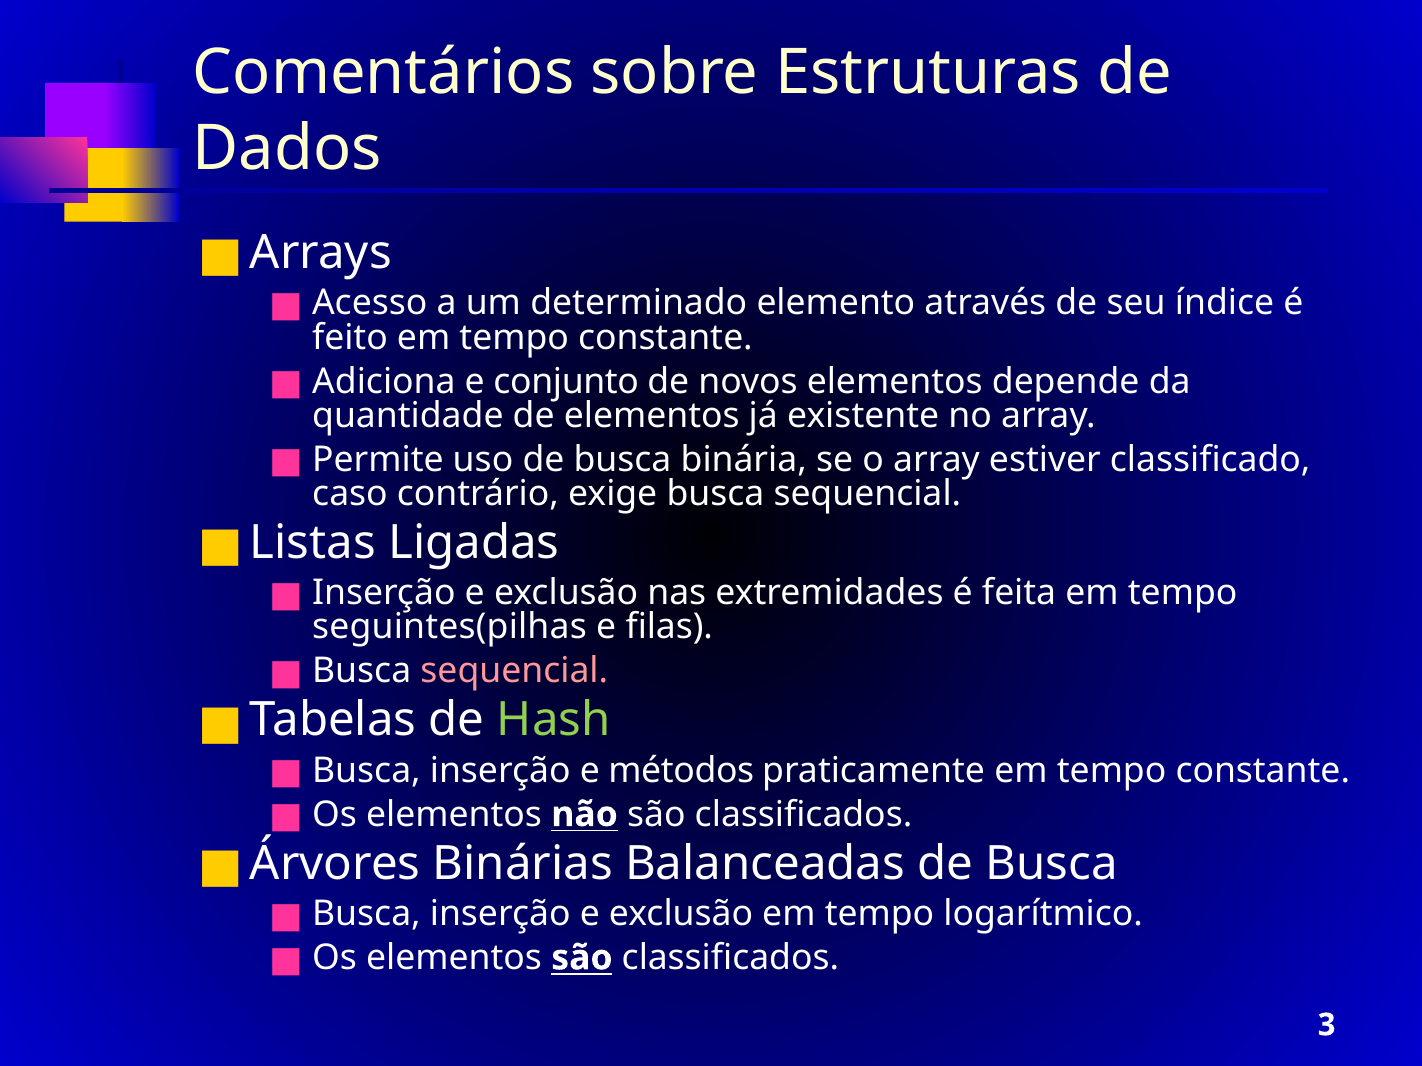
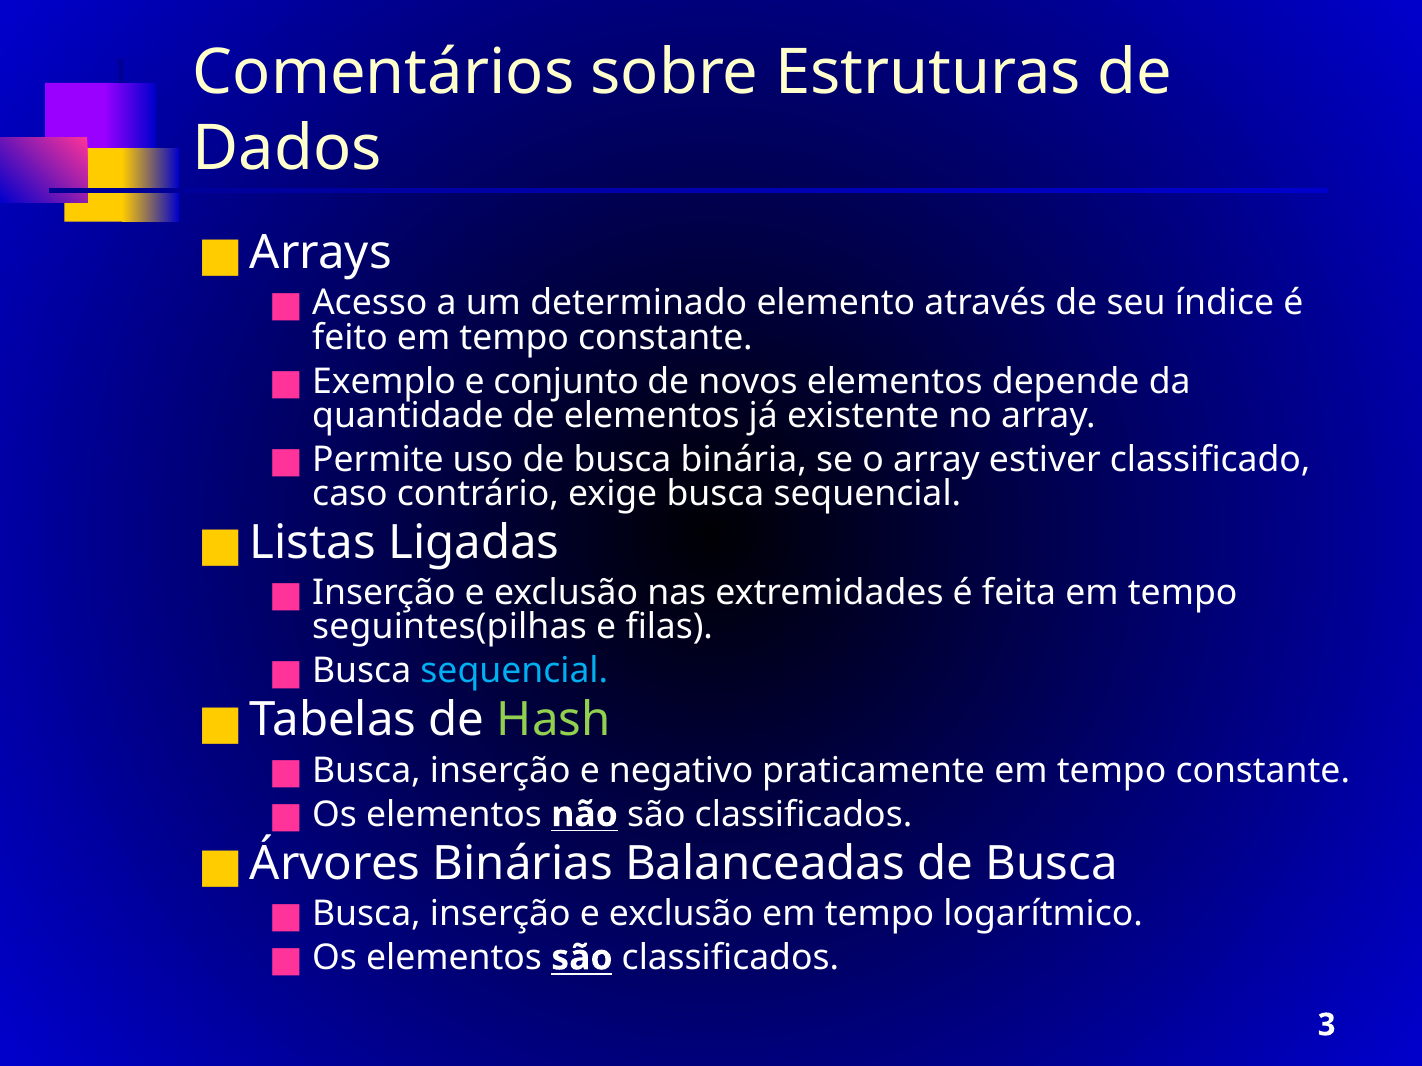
Adiciona: Adiciona -> Exemplo
sequencial at (514, 671) colour: pink -> light blue
métodos: métodos -> negativo
